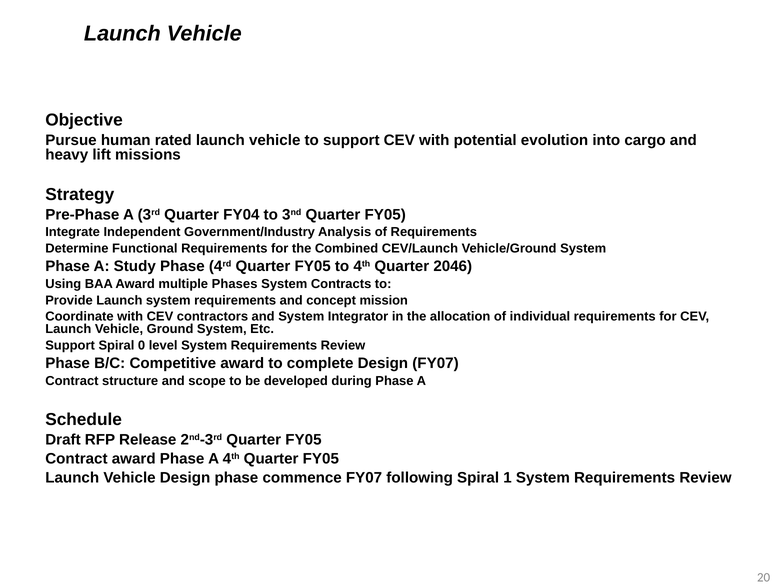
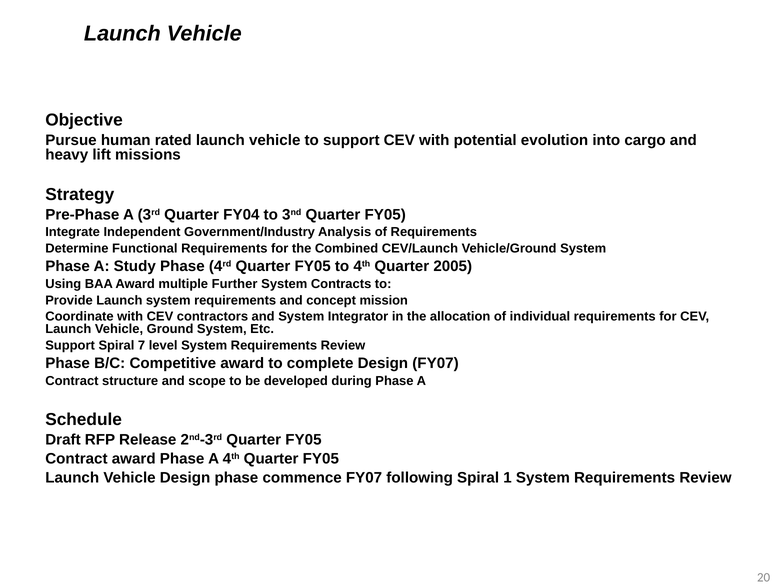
2046: 2046 -> 2005
Phases: Phases -> Further
0: 0 -> 7
